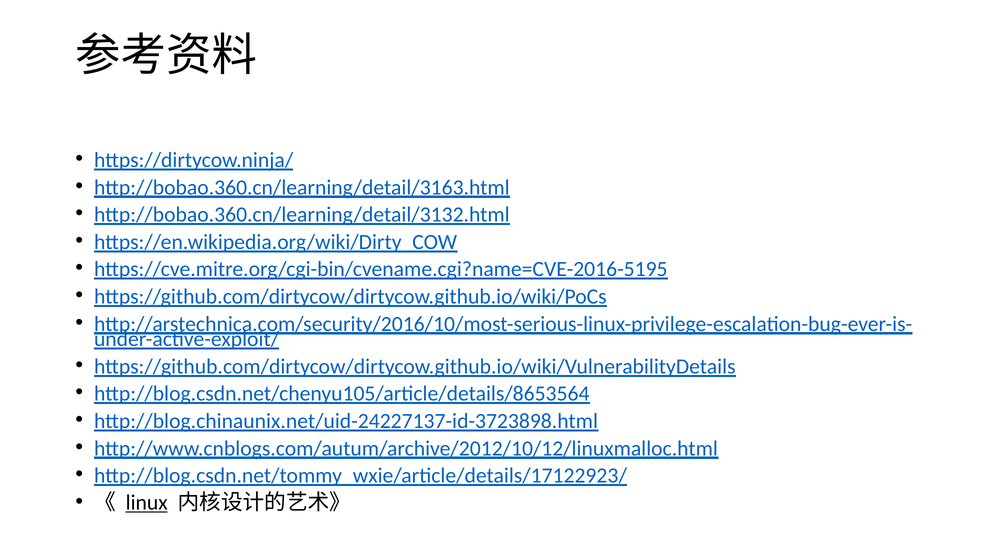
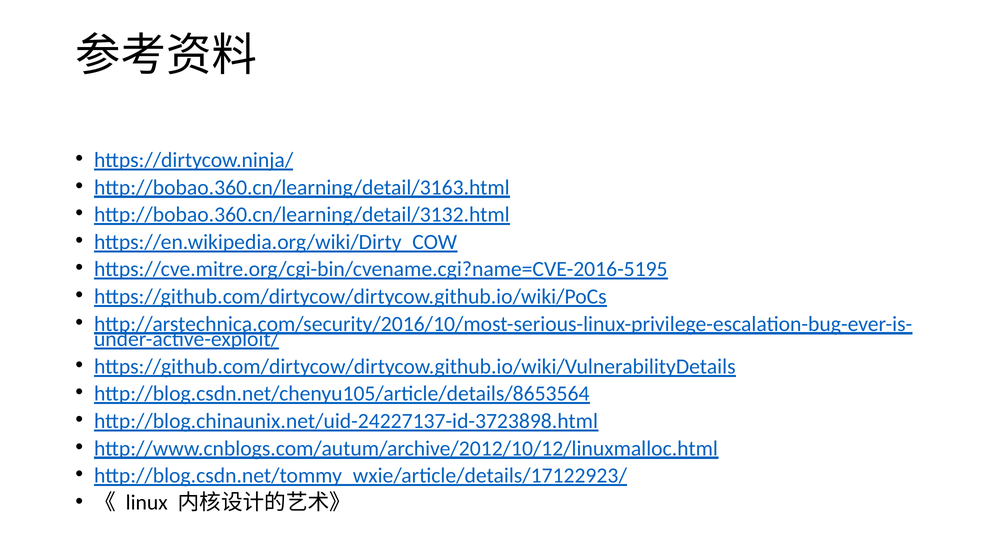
linux underline: present -> none
